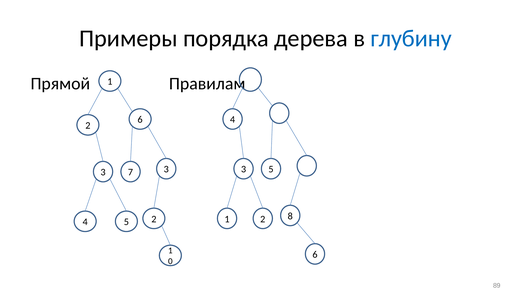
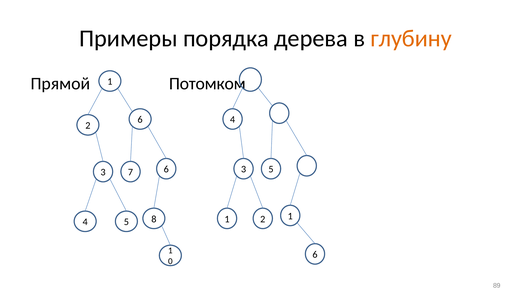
глубину colour: blue -> orange
Правилам: Правилам -> Потомком
7 3: 3 -> 6
1 8: 8 -> 1
4 2: 2 -> 8
